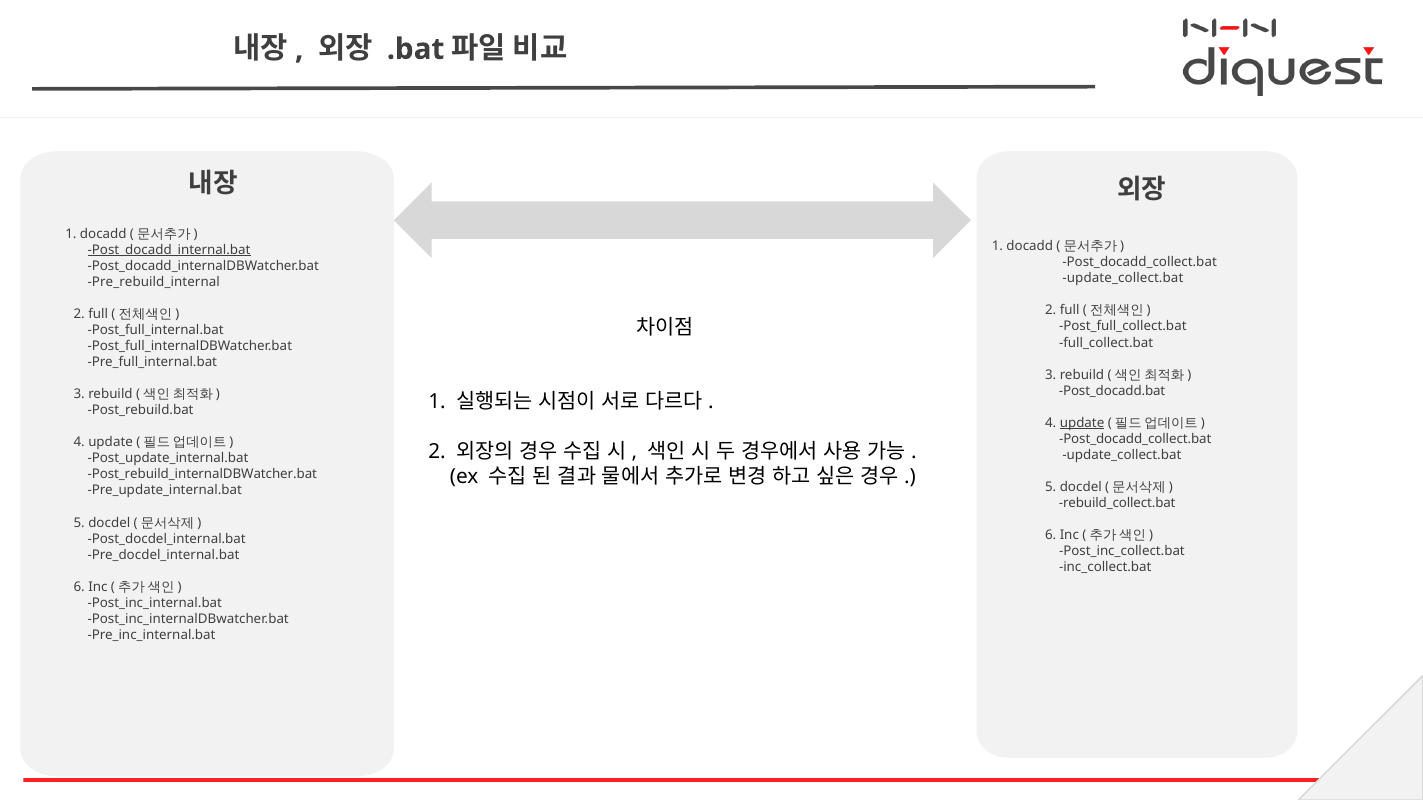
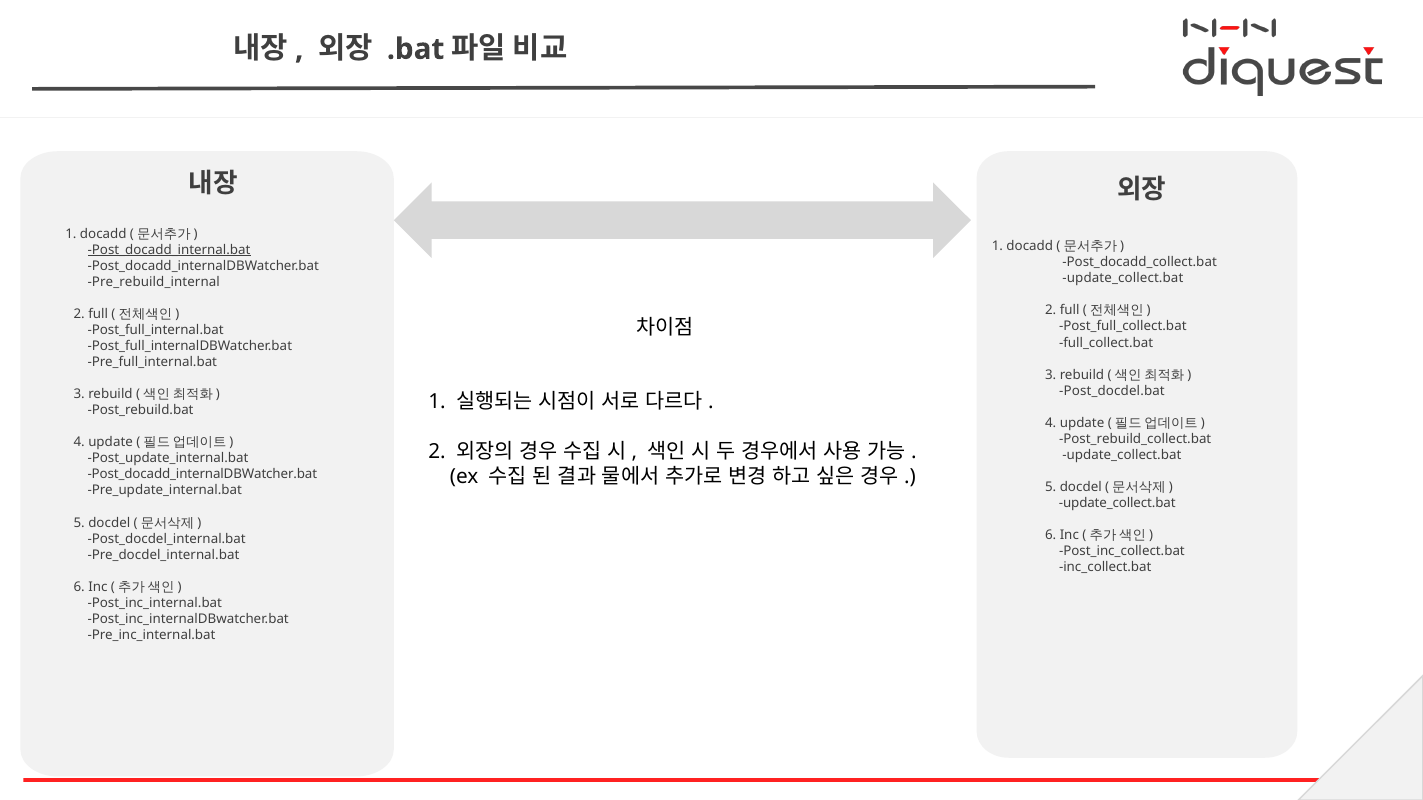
Post_docadd.bat: Post_docadd.bat -> Post_docdel.bat
update at (1082, 423) underline: present -> none
Post_docadd_collect.bat at (1135, 439): Post_docadd_collect.bat -> Post_rebuild_collect.bat
Post_rebuild_internalDBWatcher.bat at (202, 475): Post_rebuild_internalDBWatcher.bat -> Post_docadd_internalDBWatcher.bat
rebuild_collect.bat at (1117, 503): rebuild_collect.bat -> update_collect.bat
